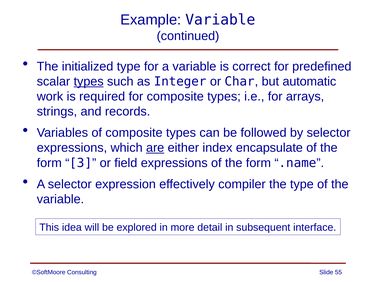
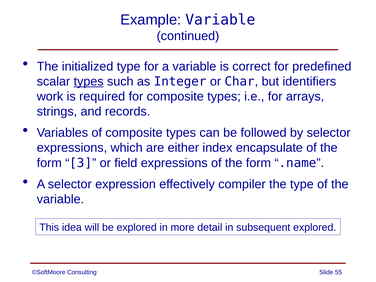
automatic: automatic -> identifiers
are underline: present -> none
subsequent interface: interface -> explored
